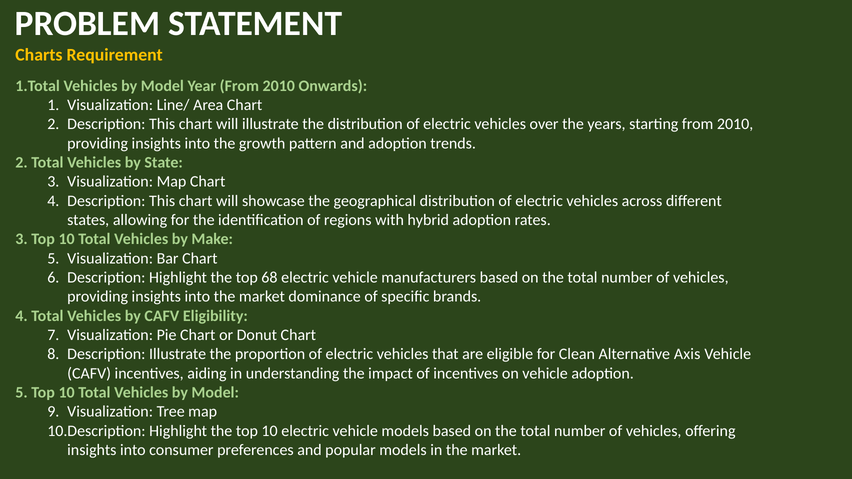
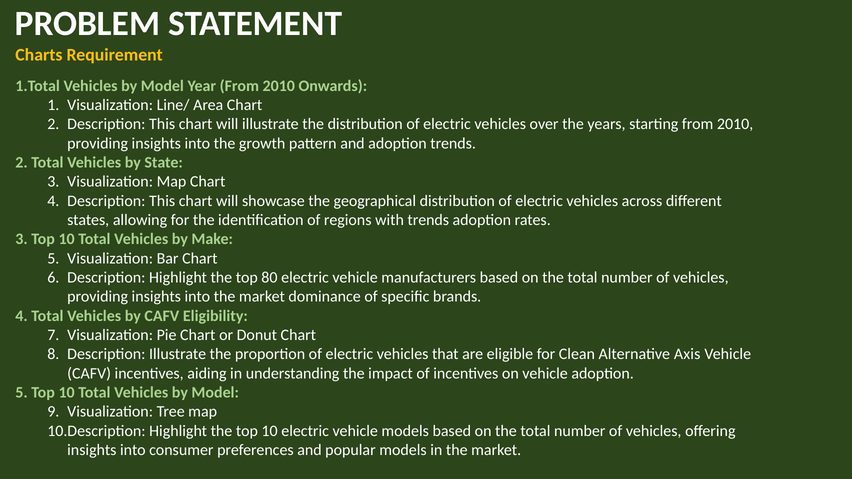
with hybrid: hybrid -> trends
68: 68 -> 80
